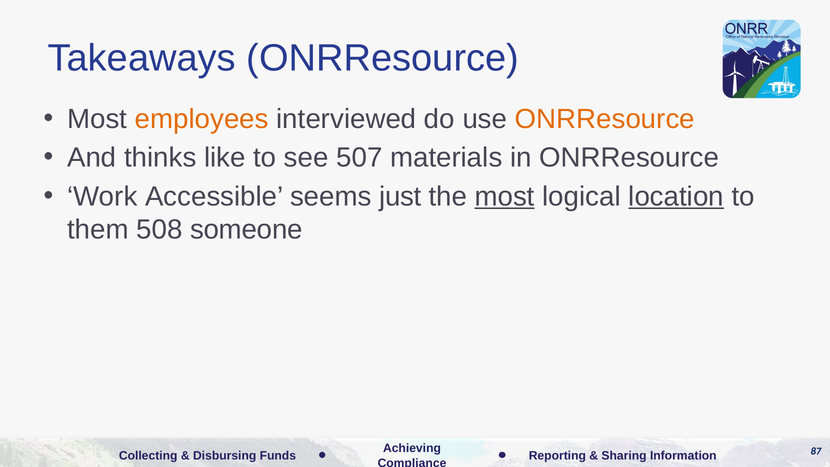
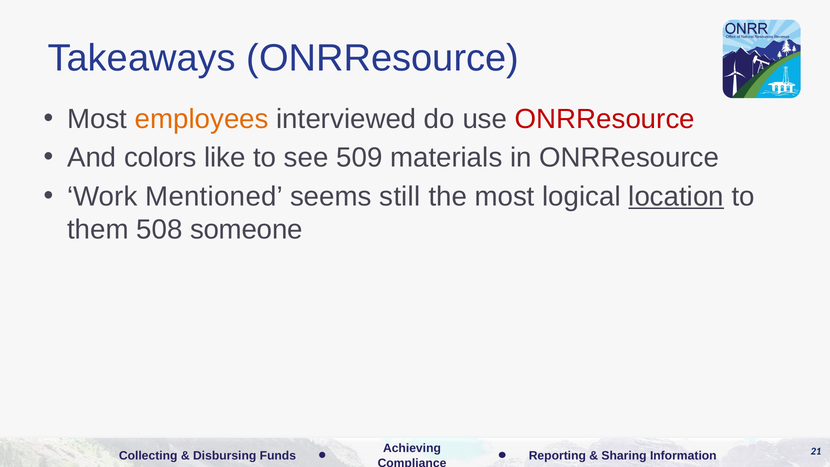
ONRResource at (605, 119) colour: orange -> red
thinks: thinks -> colors
507: 507 -> 509
Accessible: Accessible -> Mentioned
just: just -> still
most at (505, 196) underline: present -> none
87: 87 -> 21
